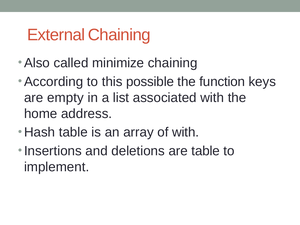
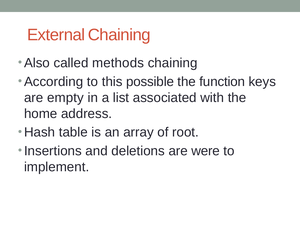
minimize: minimize -> methods
of with: with -> root
are table: table -> were
